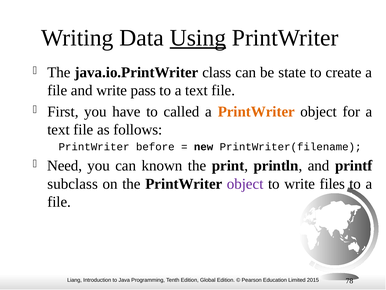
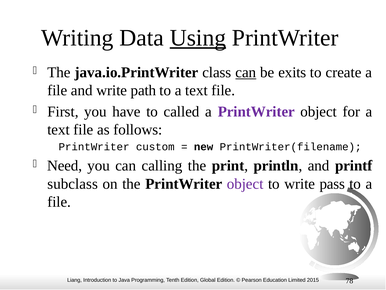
can at (246, 72) underline: none -> present
state: state -> exits
pass: pass -> path
PrintWriter at (256, 111) colour: orange -> purple
before: before -> custom
known: known -> calling
files: files -> pass
